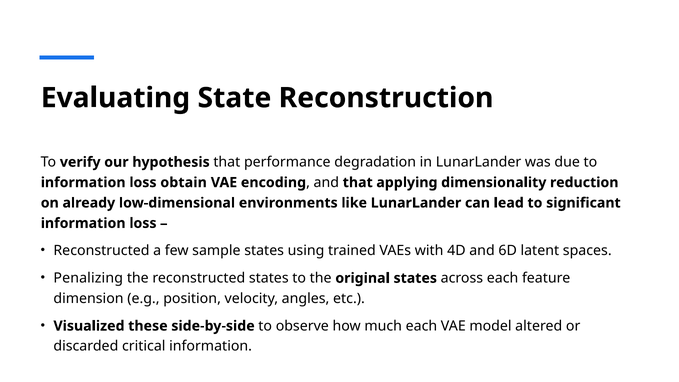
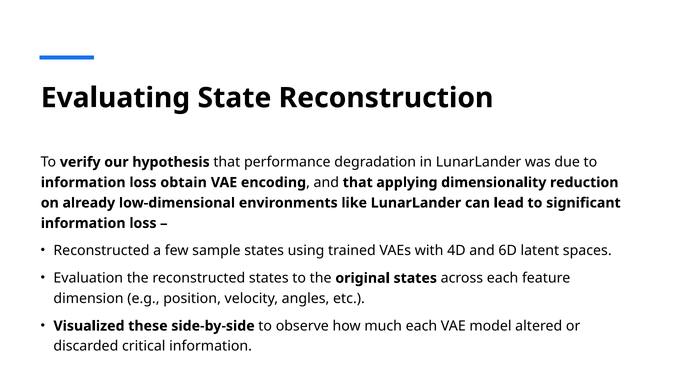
Penalizing: Penalizing -> Evaluation
